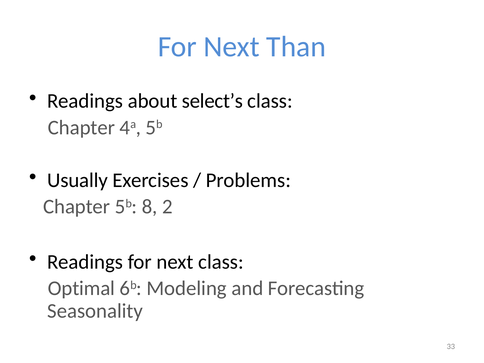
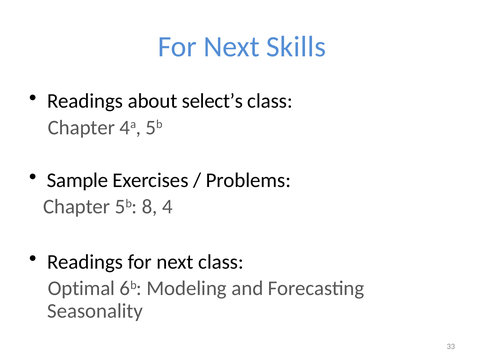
Than: Than -> Skills
Usually: Usually -> Sample
2: 2 -> 4
